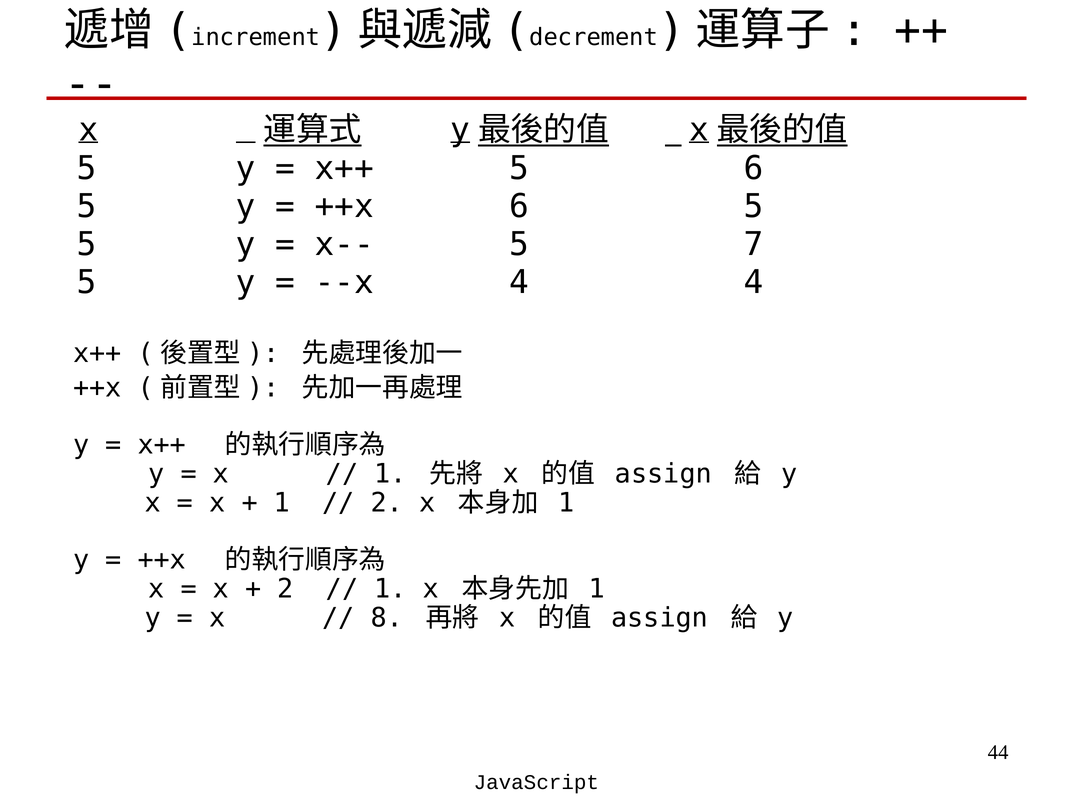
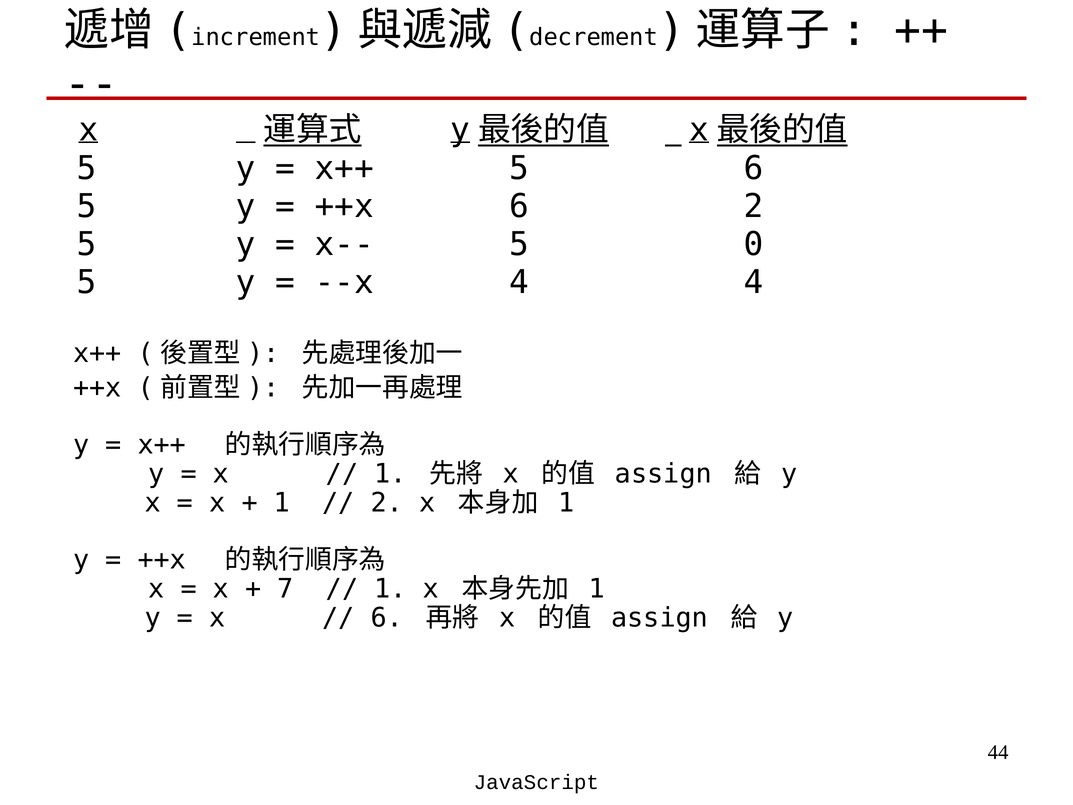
++x 6 5: 5 -> 2
7: 7 -> 0
2 at (286, 588): 2 -> 7
8 at (387, 617): 8 -> 6
